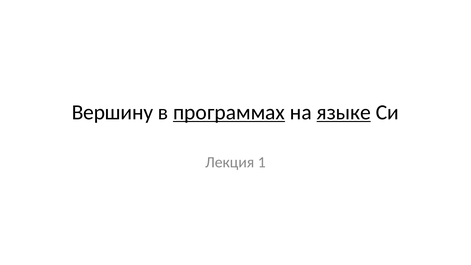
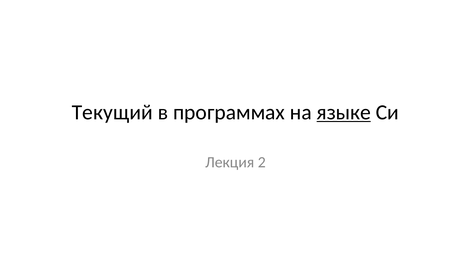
Вершину: Вершину -> Текущий
программах underline: present -> none
1: 1 -> 2
